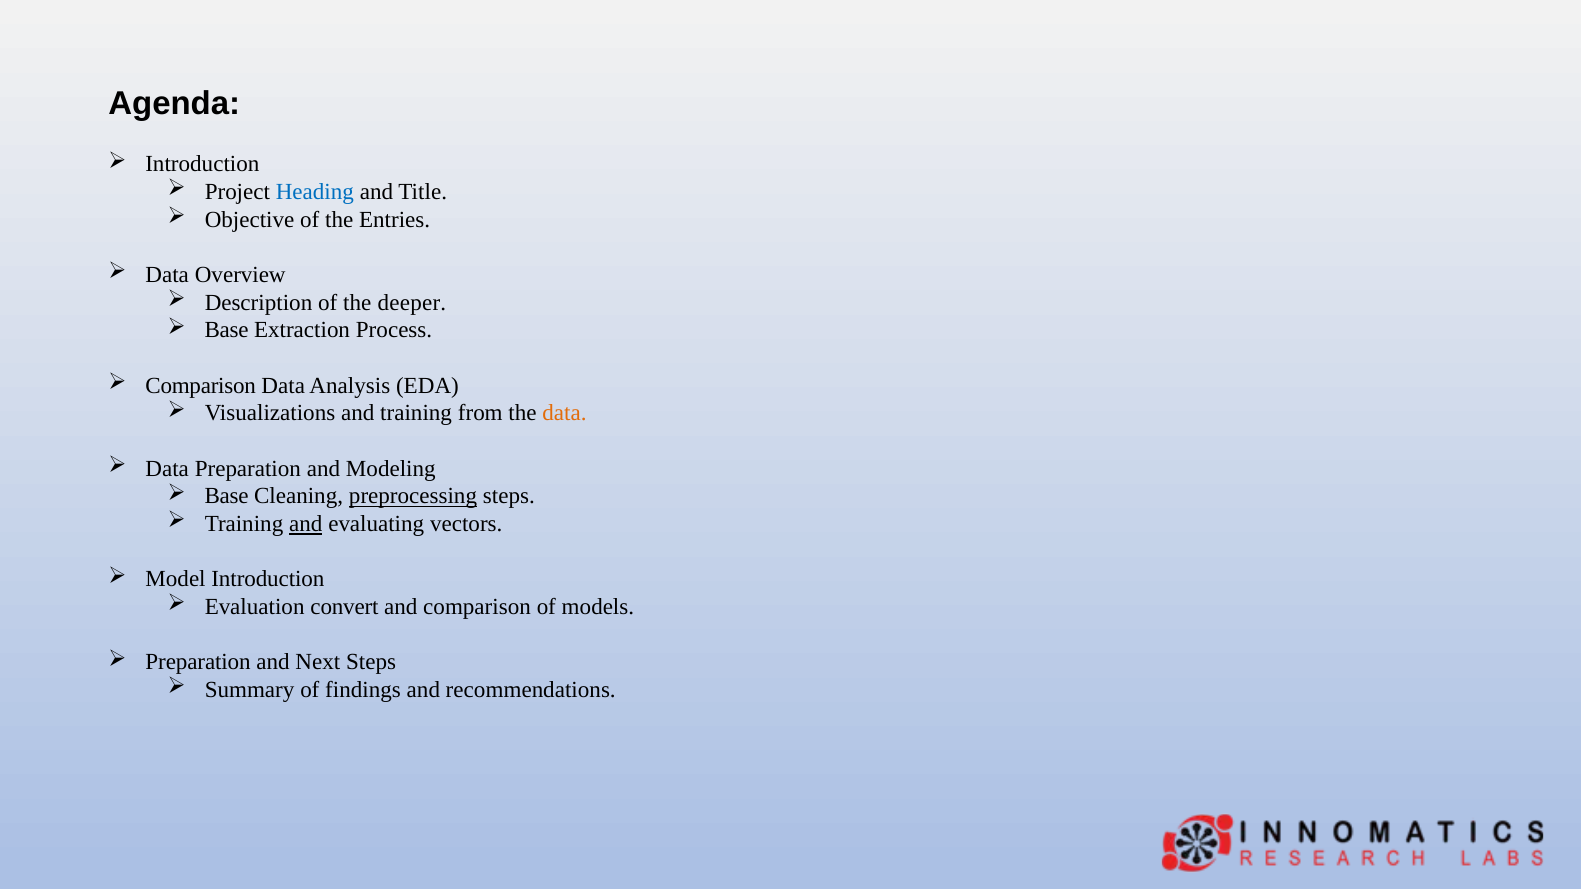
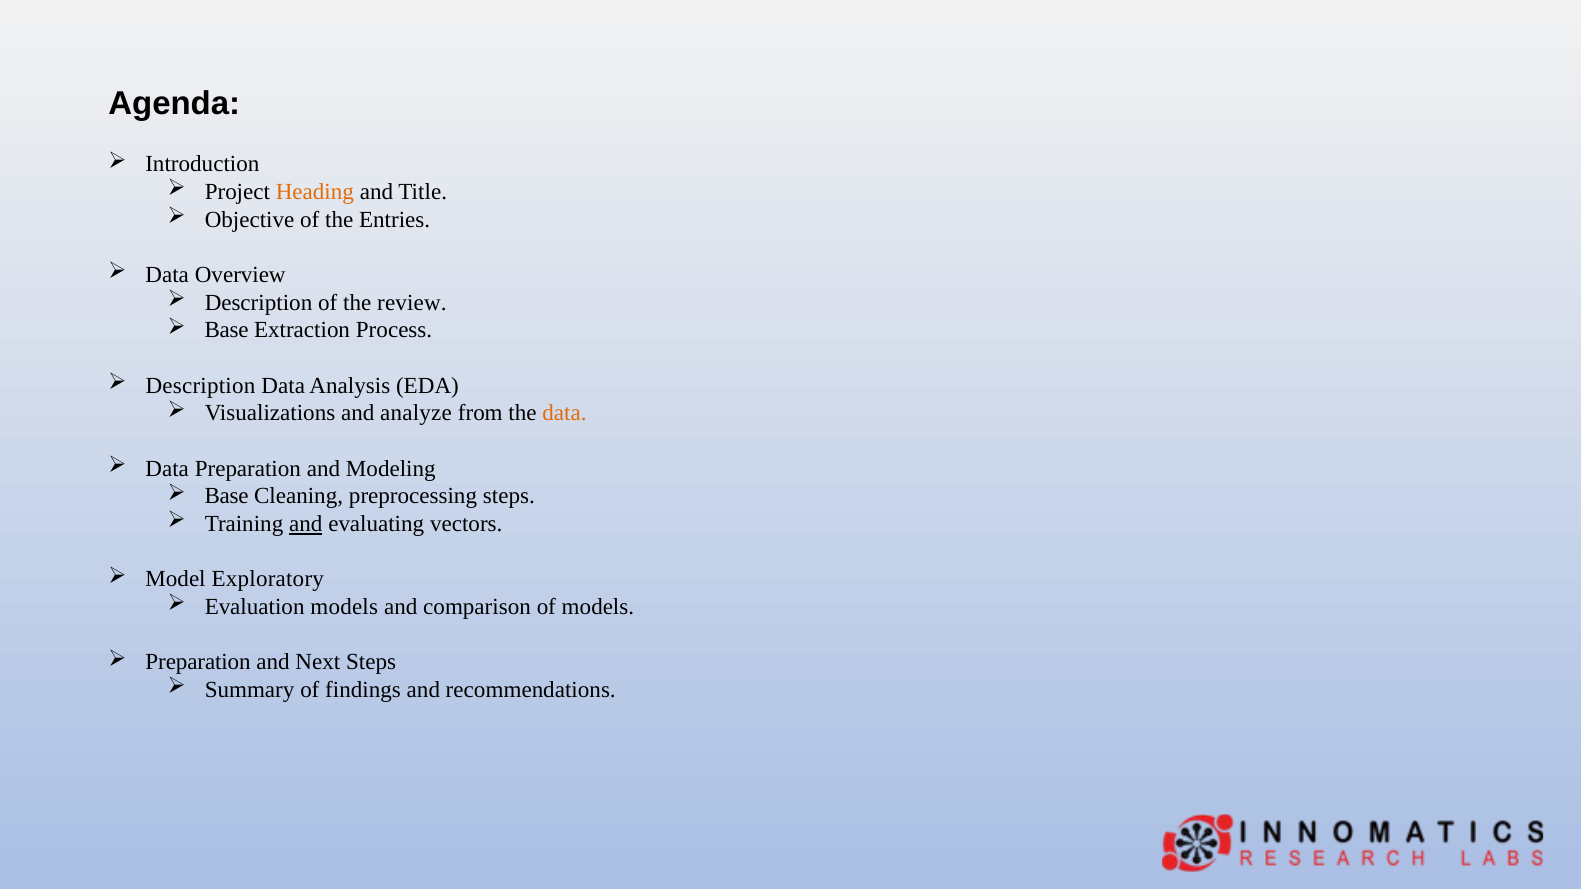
Heading colour: blue -> orange
deeper: deeper -> review
Comparison at (201, 386): Comparison -> Description
and training: training -> analyze
preprocessing underline: present -> none
Model Introduction: Introduction -> Exploratory
Evaluation convert: convert -> models
